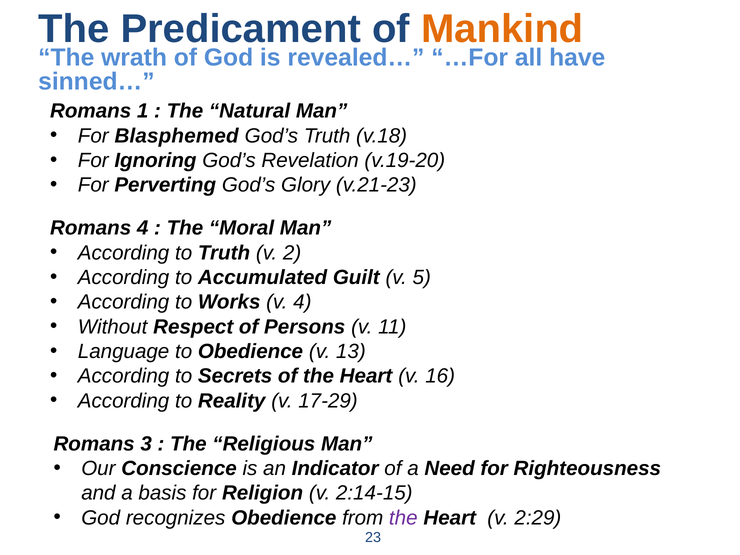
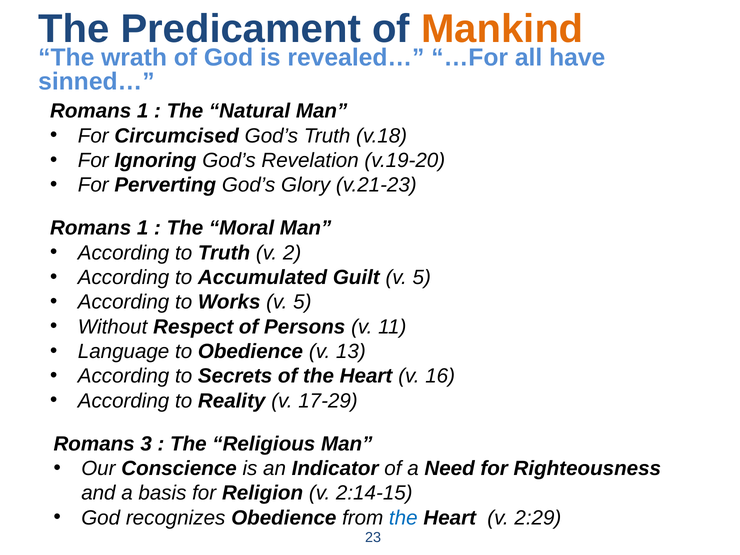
Blasphemed: Blasphemed -> Circumcised
4 at (143, 228): 4 -> 1
Works v 4: 4 -> 5
the at (403, 518) colour: purple -> blue
